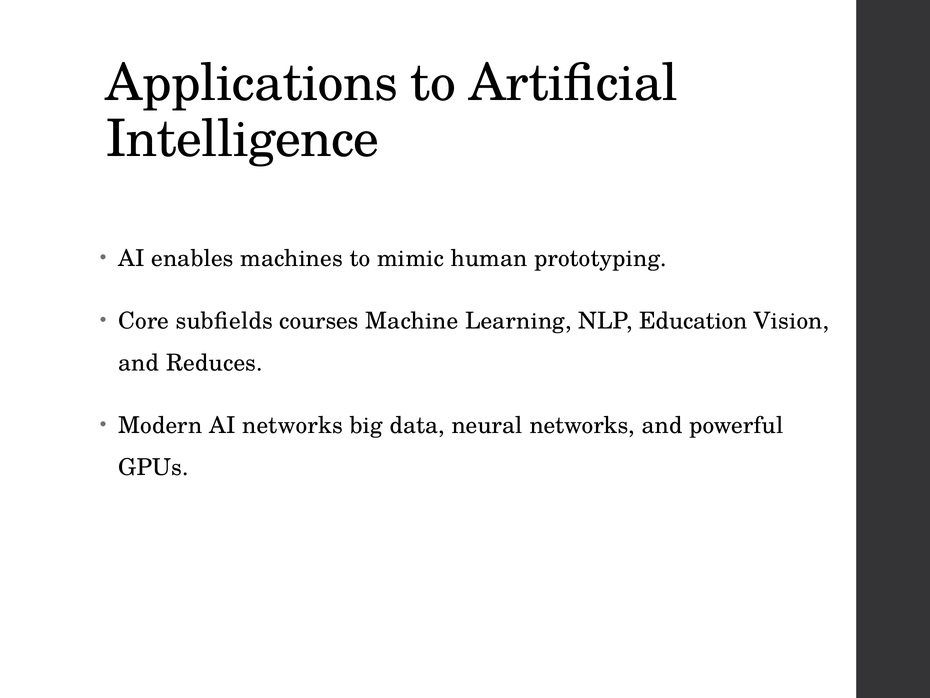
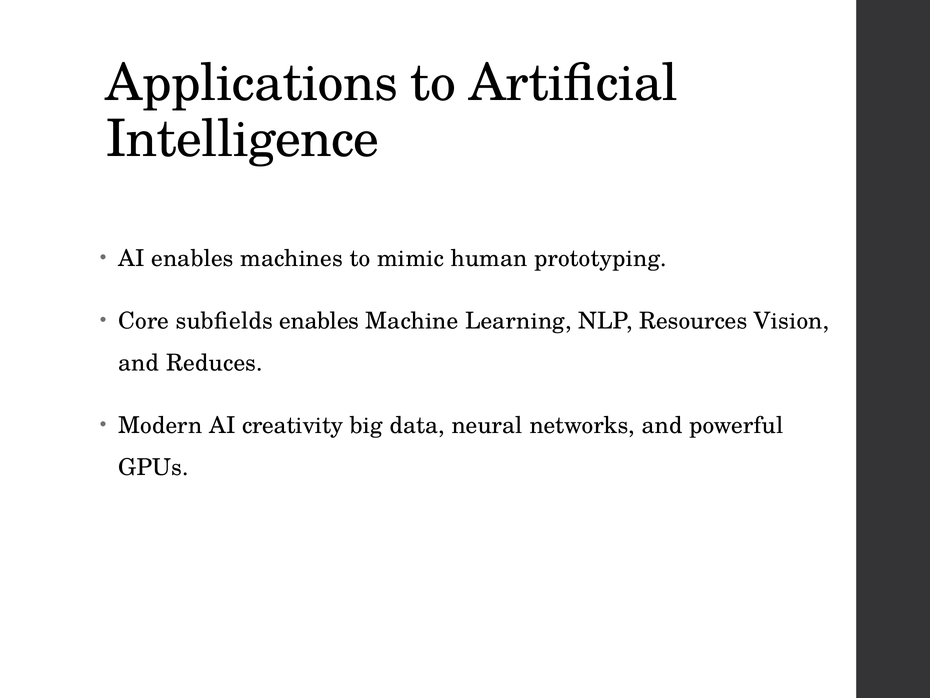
subfields courses: courses -> enables
Education: Education -> Resources
AI networks: networks -> creativity
